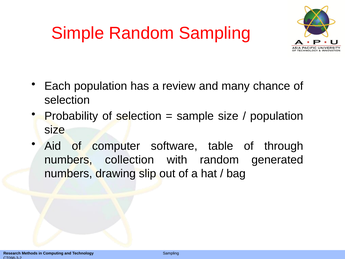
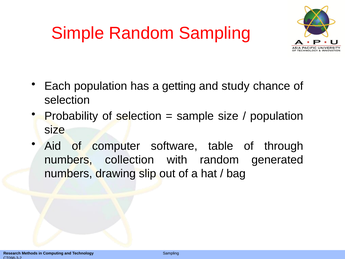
review: review -> getting
many: many -> study
